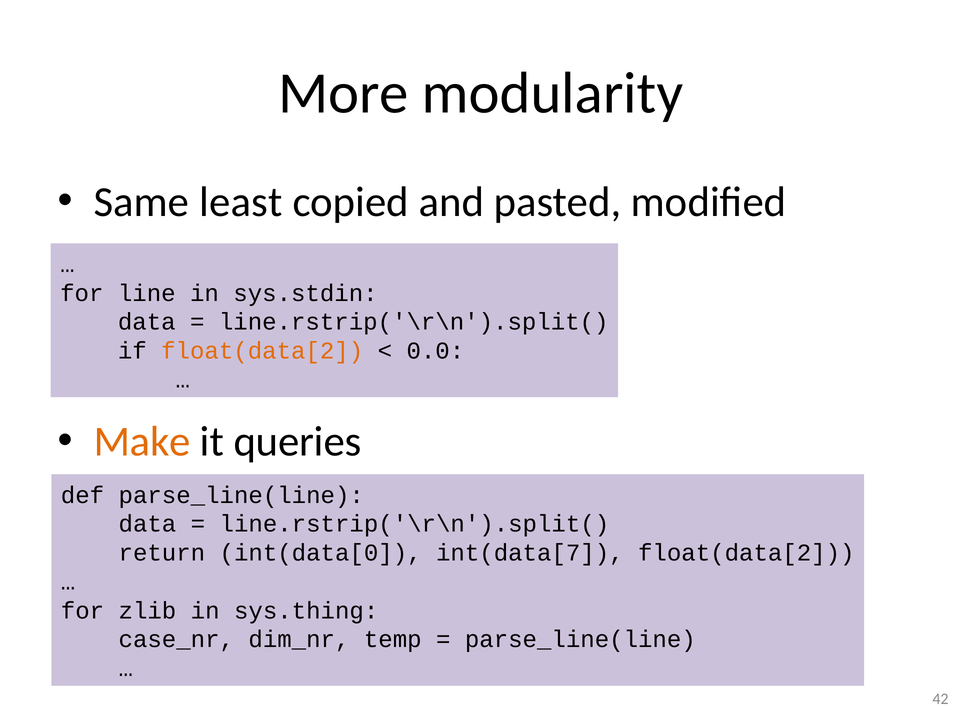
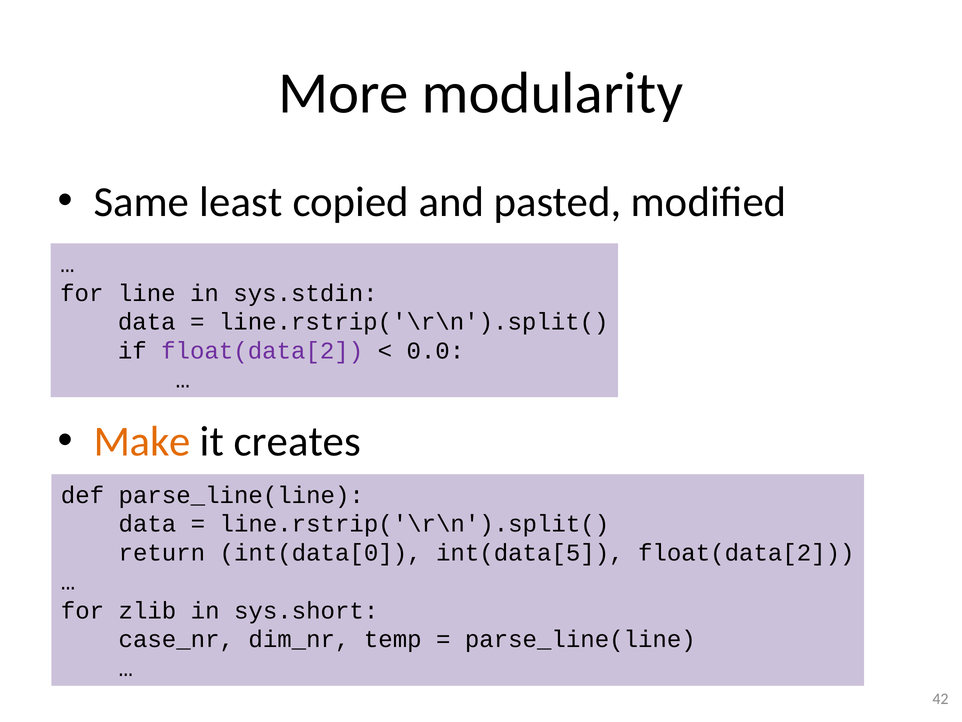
float(data[2 at (262, 351) colour: orange -> purple
queries: queries -> creates
int(data[7: int(data[7 -> int(data[5
sys.thing: sys.thing -> sys.short
